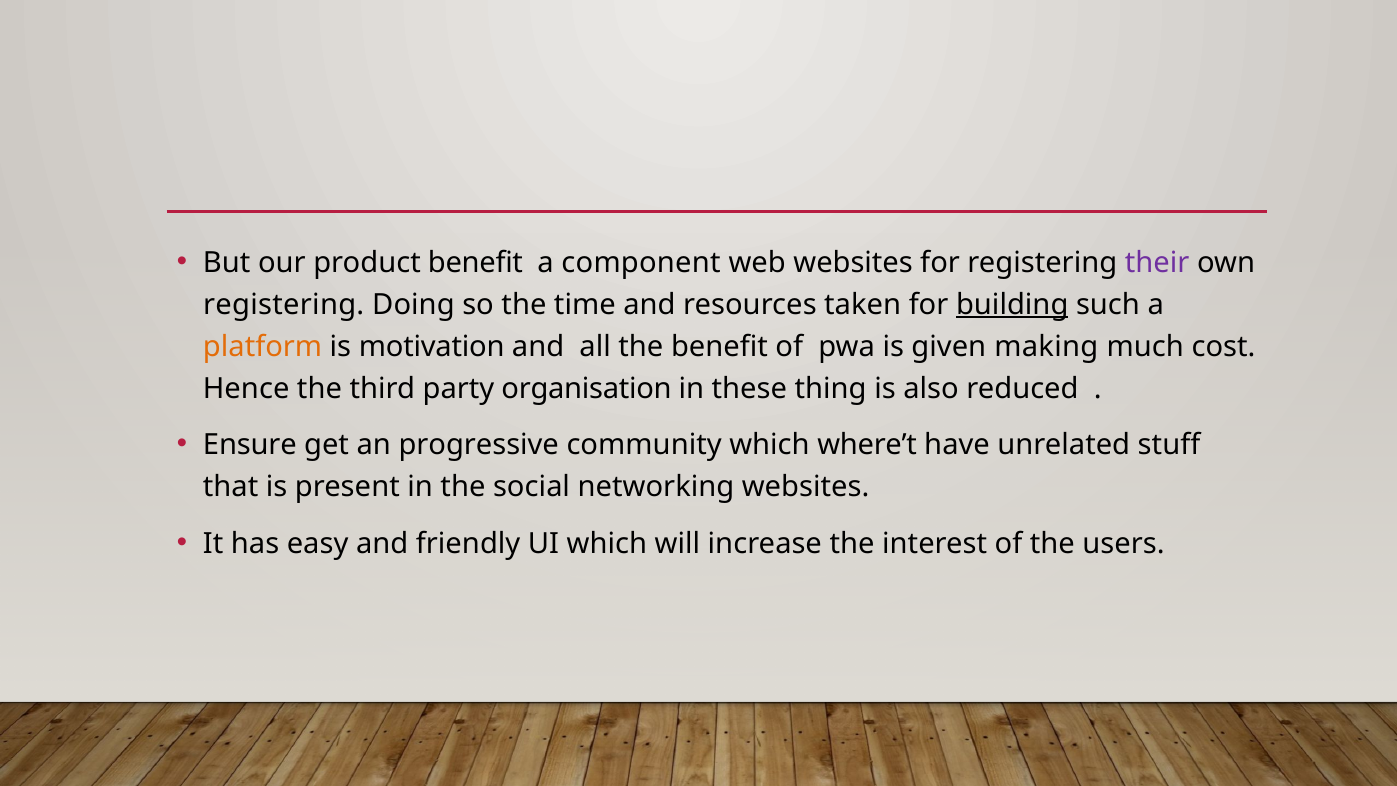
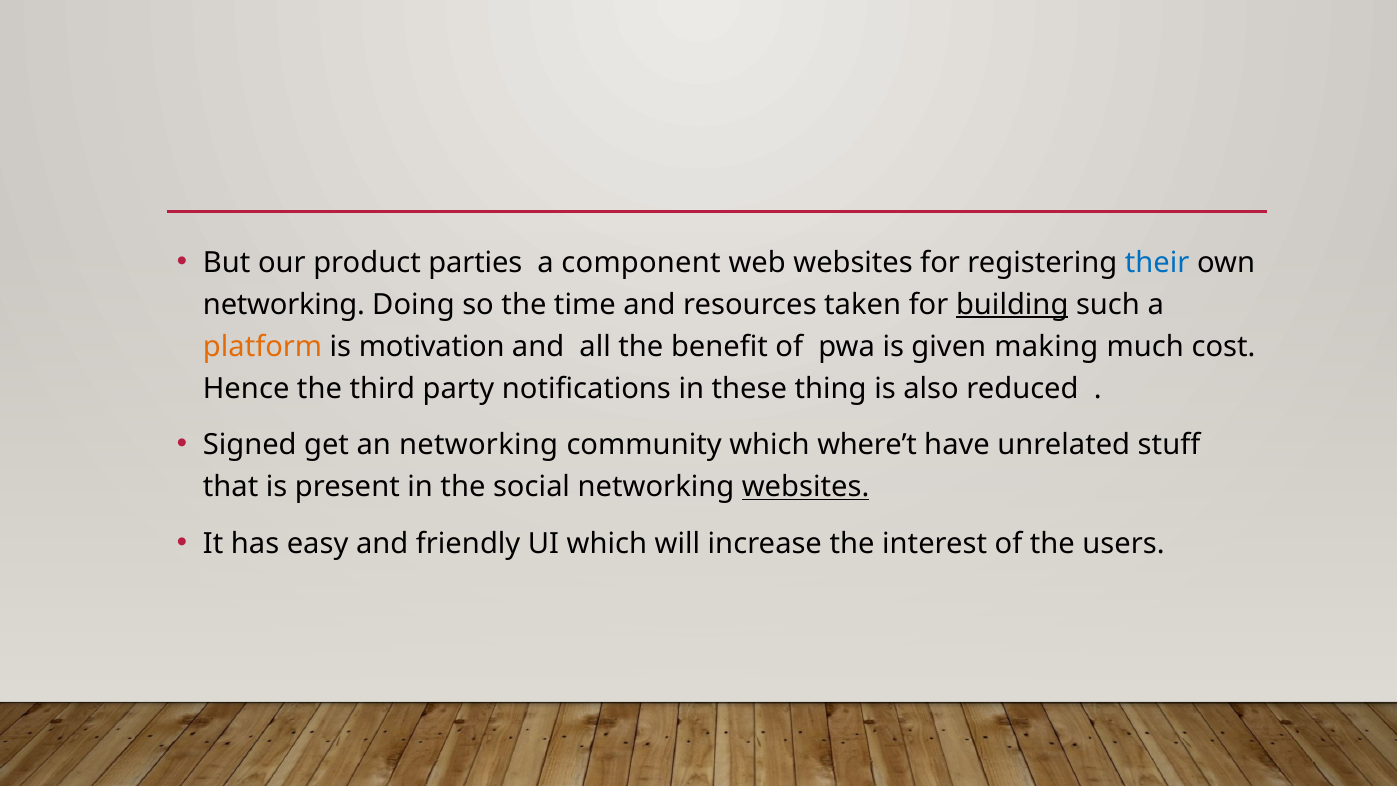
product benefit: benefit -> parties
their colour: purple -> blue
registering at (284, 305): registering -> networking
organisation: organisation -> notifications
Ensure: Ensure -> Signed
an progressive: progressive -> networking
websites at (806, 487) underline: none -> present
